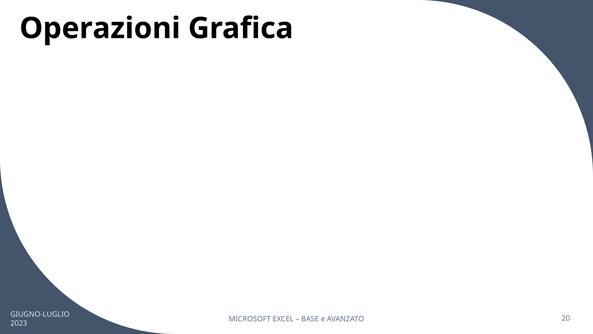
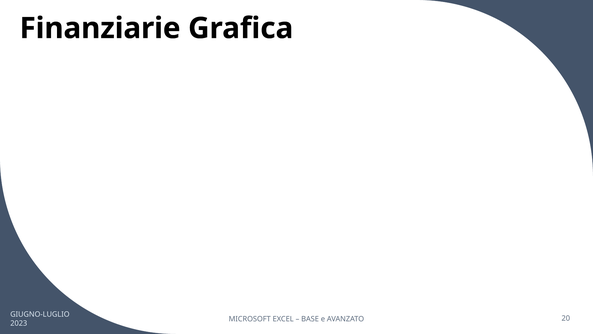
Operazioni: Operazioni -> Finanziarie
